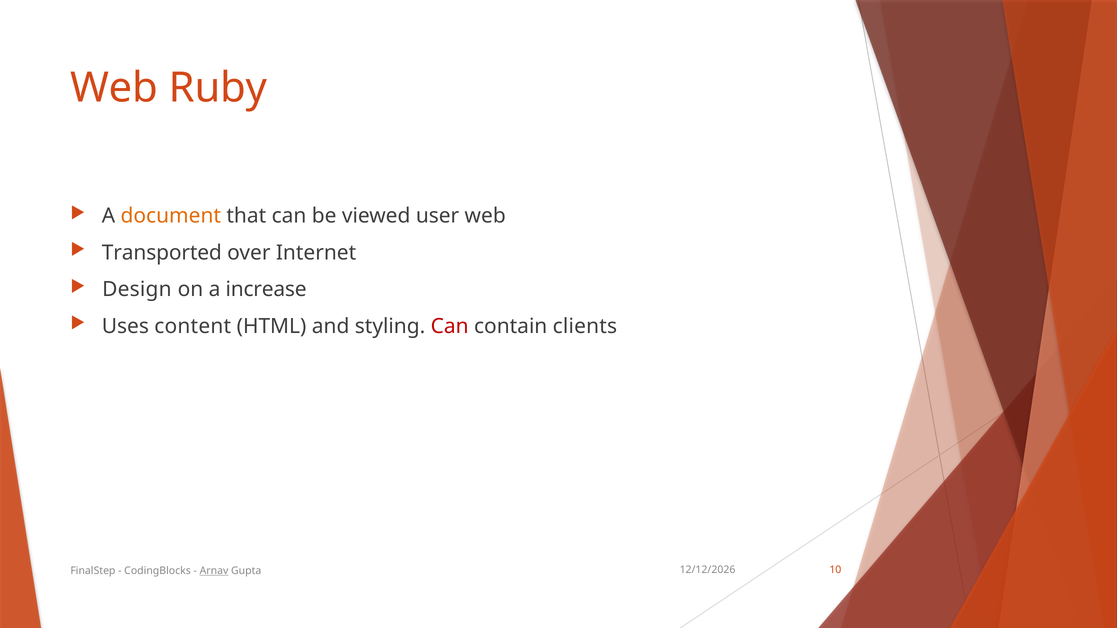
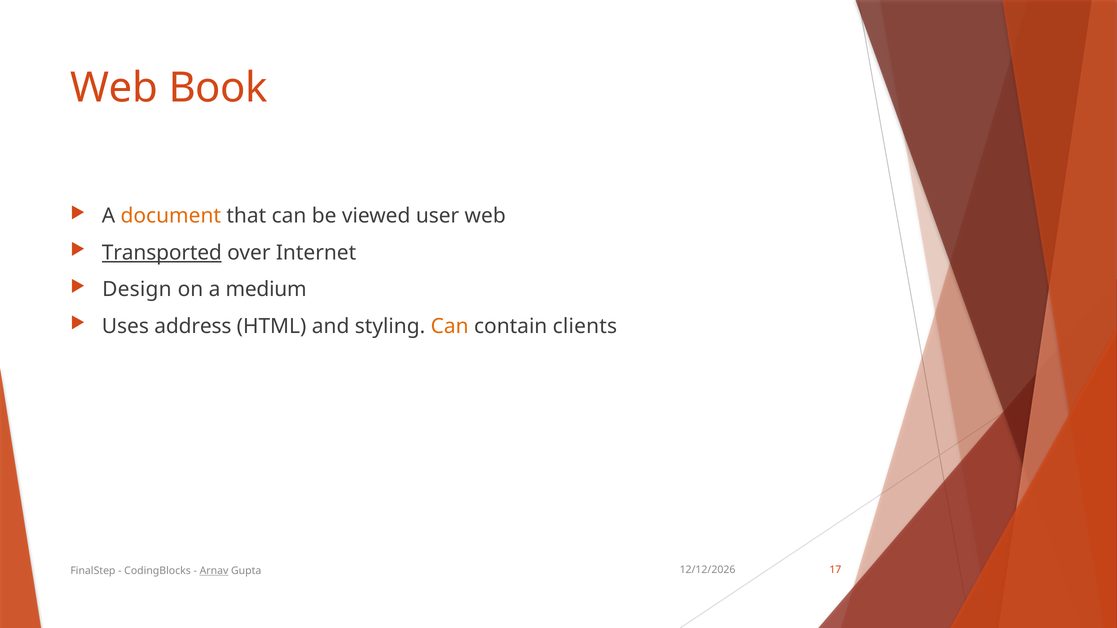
Ruby: Ruby -> Book
Transported underline: none -> present
increase: increase -> medium
content: content -> address
Can at (450, 327) colour: red -> orange
10: 10 -> 17
